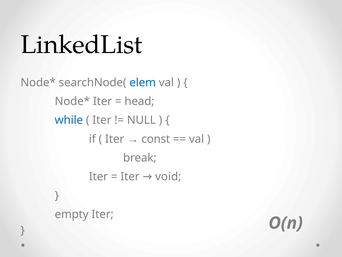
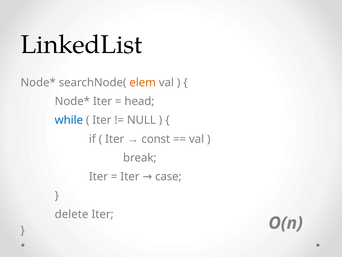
elem colour: blue -> orange
void: void -> case
empty: empty -> delete
